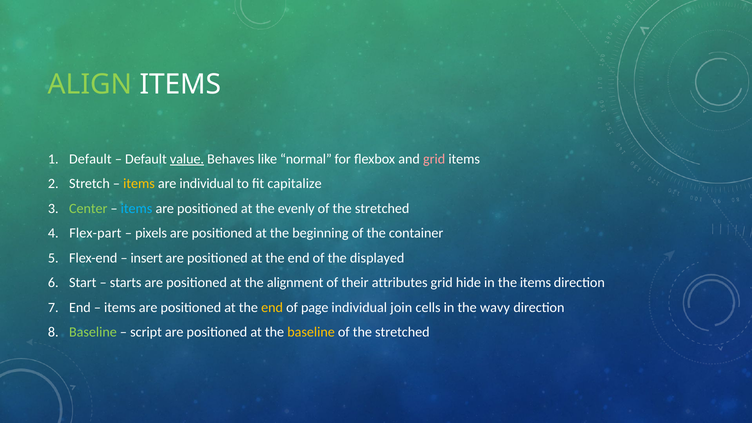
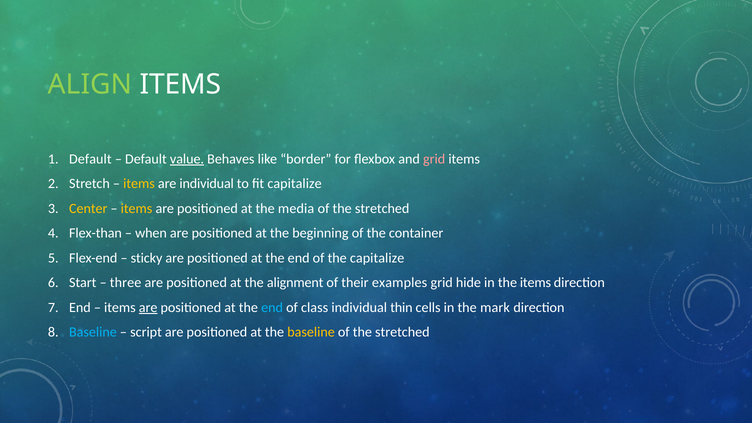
normal: normal -> border
Center colour: light green -> yellow
items at (137, 208) colour: light blue -> yellow
evenly: evenly -> media
Flex-part: Flex-part -> Flex-than
pixels: pixels -> when
insert: insert -> sticky
the displayed: displayed -> capitalize
starts: starts -> three
attributes: attributes -> examples
are at (148, 308) underline: none -> present
end at (272, 308) colour: yellow -> light blue
page: page -> class
join: join -> thin
wavy: wavy -> mark
Baseline at (93, 332) colour: light green -> light blue
